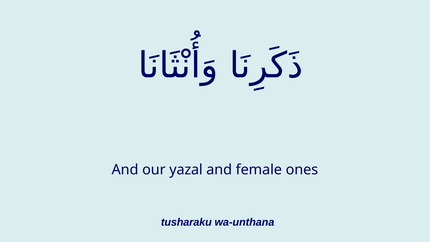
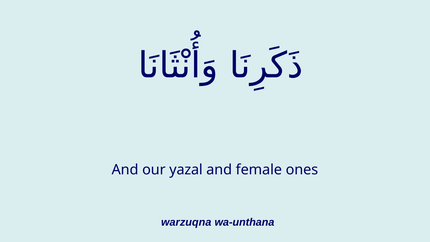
tusharaku: tusharaku -> warzuqna
